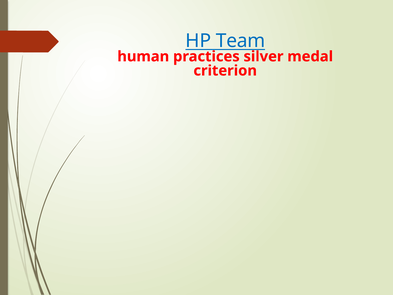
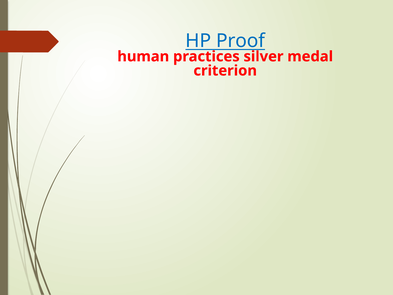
Team: Team -> Proof
